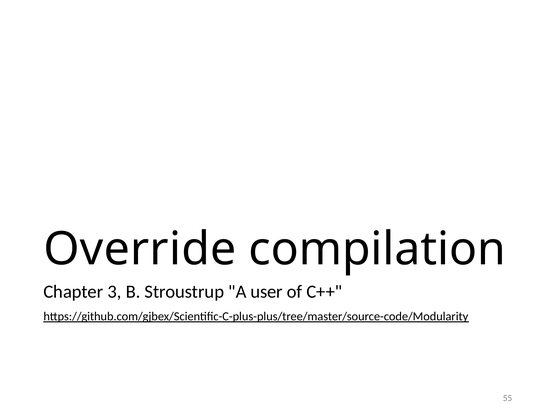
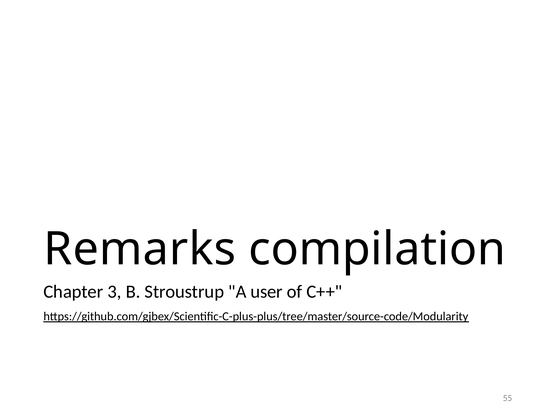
Override: Override -> Remarks
